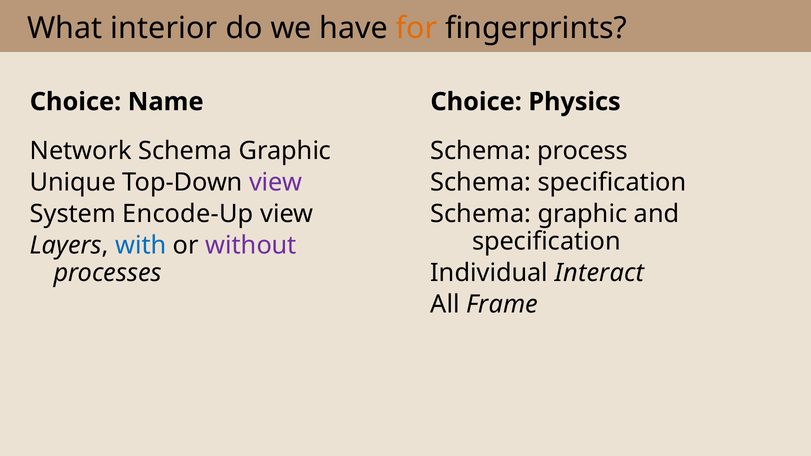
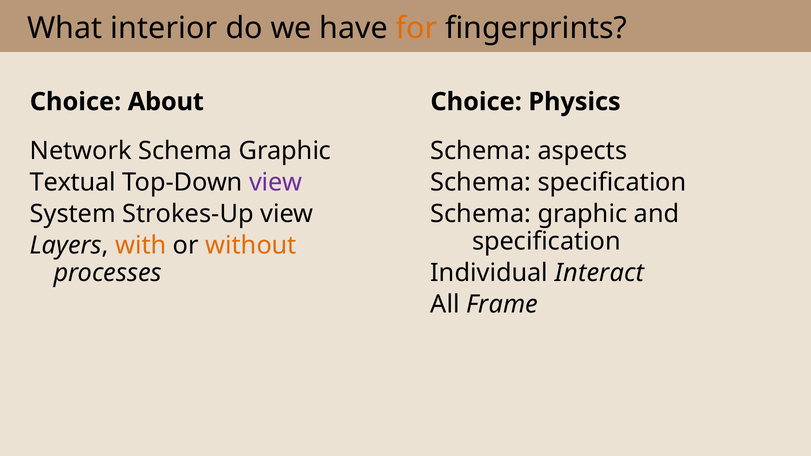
Name: Name -> About
process: process -> aspects
Unique: Unique -> Textual
Encode-Up: Encode-Up -> Strokes-Up
with colour: blue -> orange
without colour: purple -> orange
